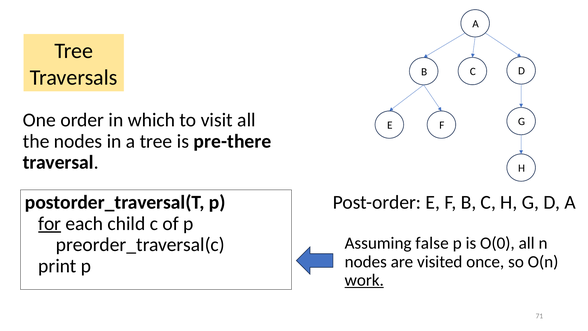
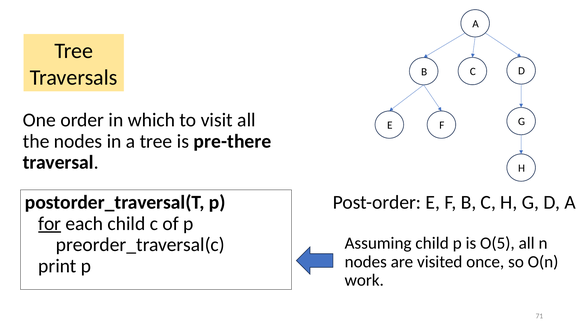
Assuming false: false -> child
O(0: O(0 -> O(5
work underline: present -> none
